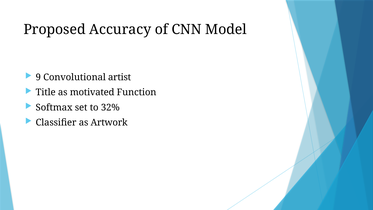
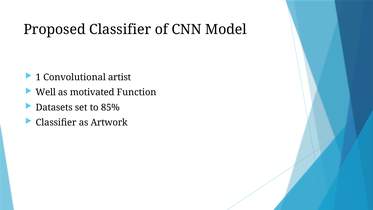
Proposed Accuracy: Accuracy -> Classifier
9: 9 -> 1
Title: Title -> Well
Softmax: Softmax -> Datasets
32%: 32% -> 85%
